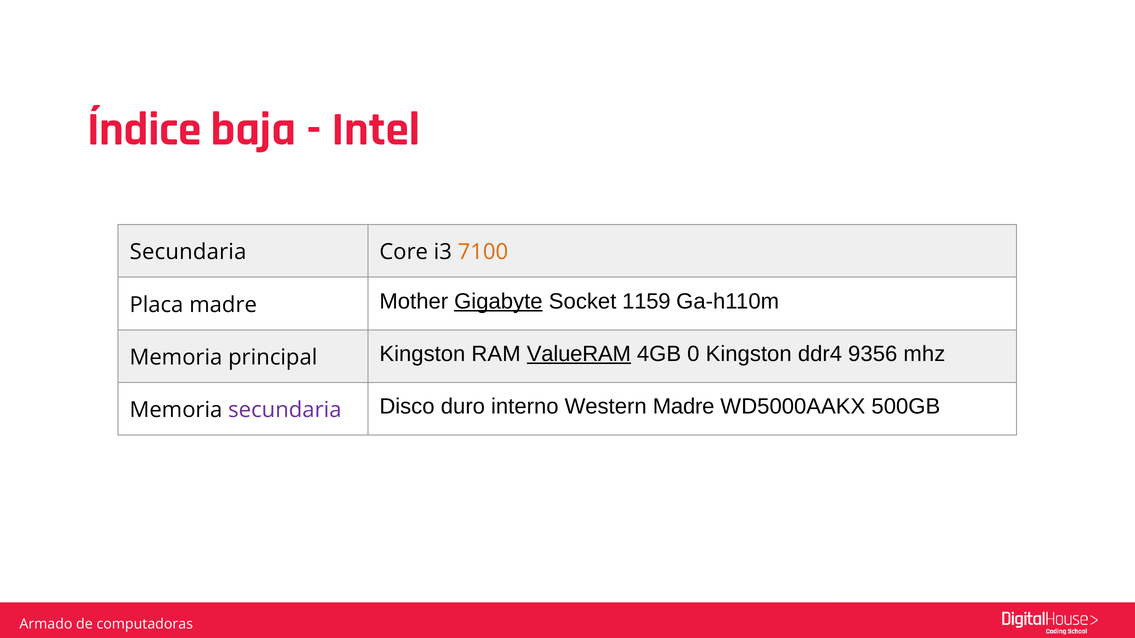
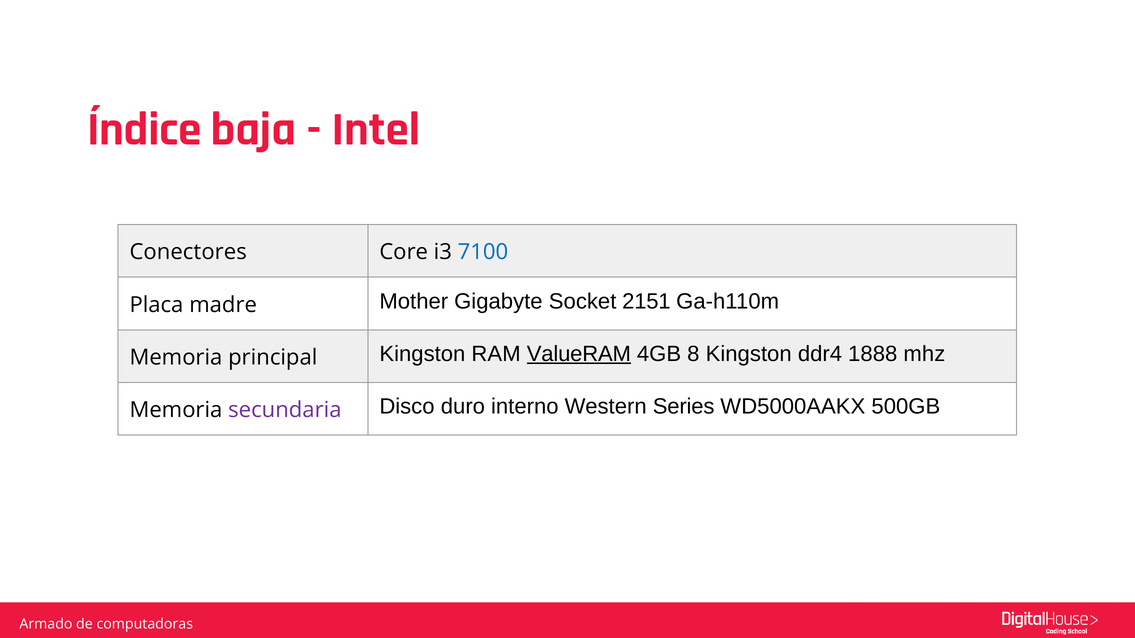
Secundaria at (188, 252): Secundaria -> Conectores
7100 colour: orange -> blue
Gigabyte underline: present -> none
1159: 1159 -> 2151
0: 0 -> 8
9356: 9356 -> 1888
Western Madre: Madre -> Series
